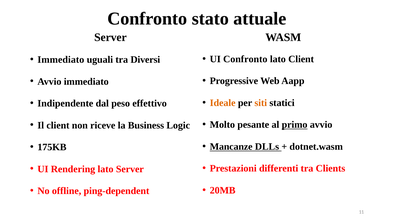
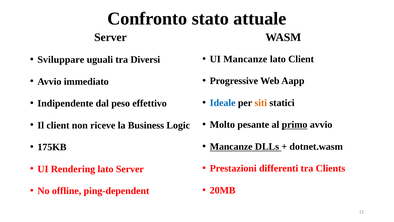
UI Confronto: Confronto -> Mancanze
Immediato at (61, 60): Immediato -> Sviluppare
Ideale colour: orange -> blue
